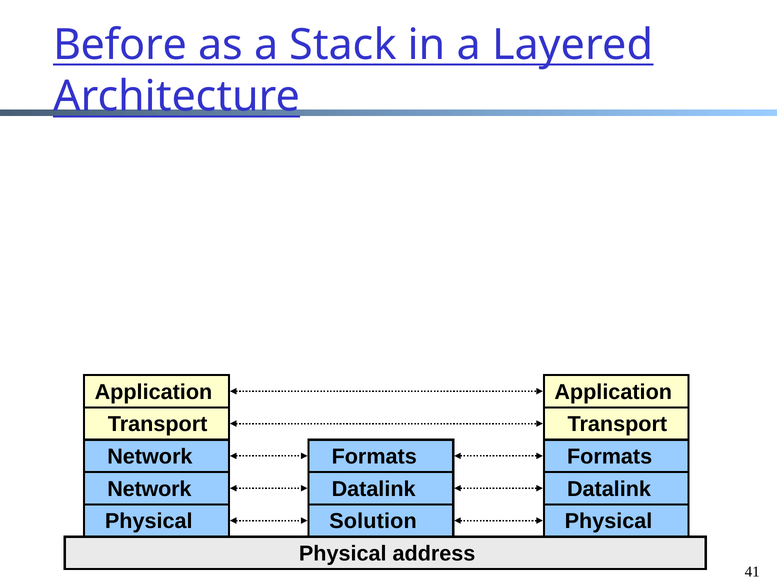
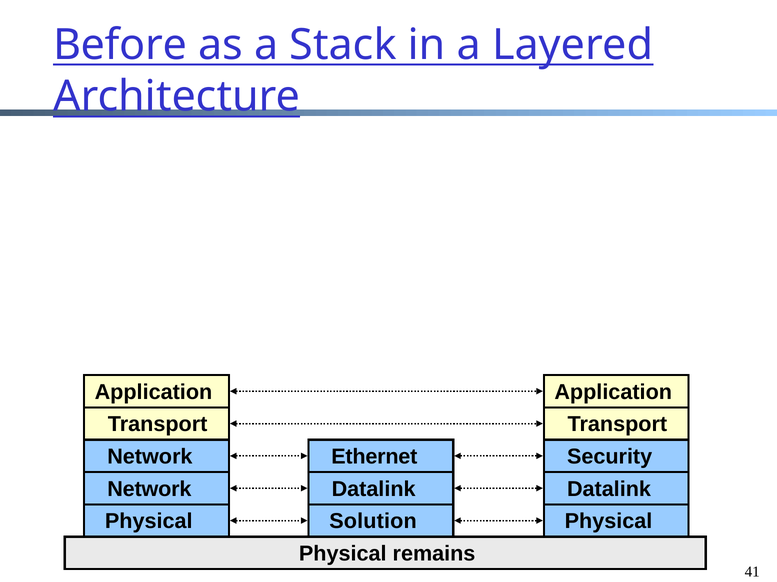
Formats at (374, 457): Formats -> Ethernet
Formats at (610, 457): Formats -> Security
address: address -> remains
